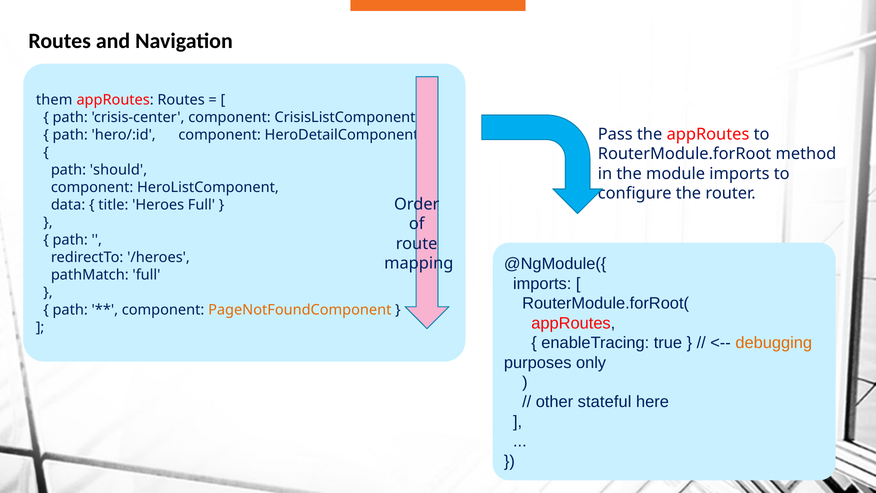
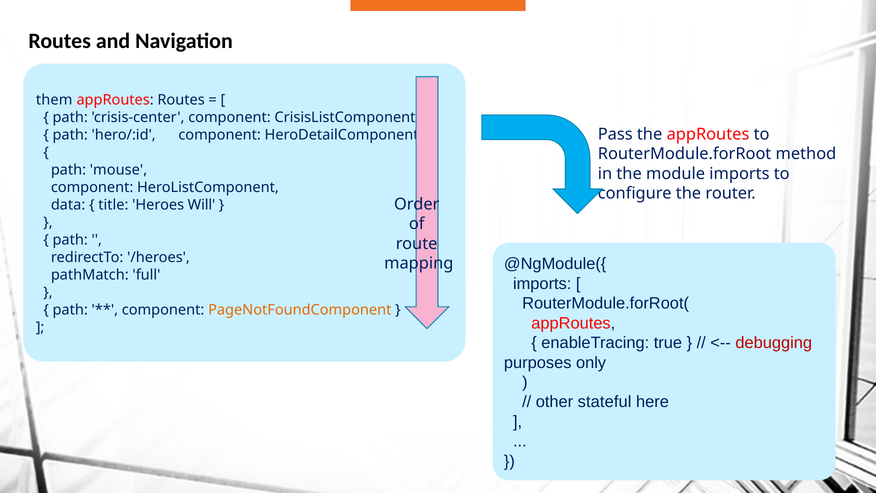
should: should -> mouse
Heroes Full: Full -> Will
debugging colour: orange -> red
